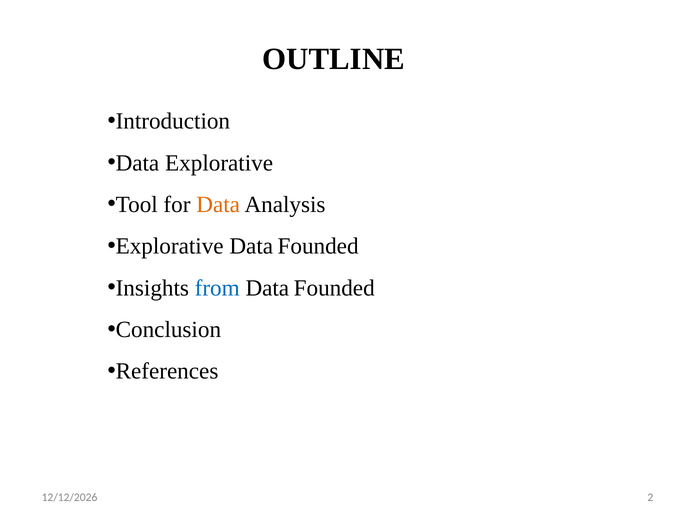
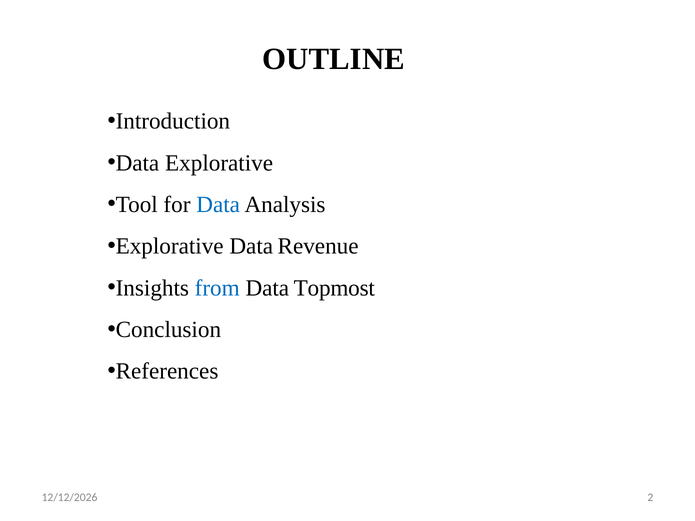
Data at (218, 205) colour: orange -> blue
Explorative Data Founded: Founded -> Revenue
Founded at (334, 288): Founded -> Topmost
